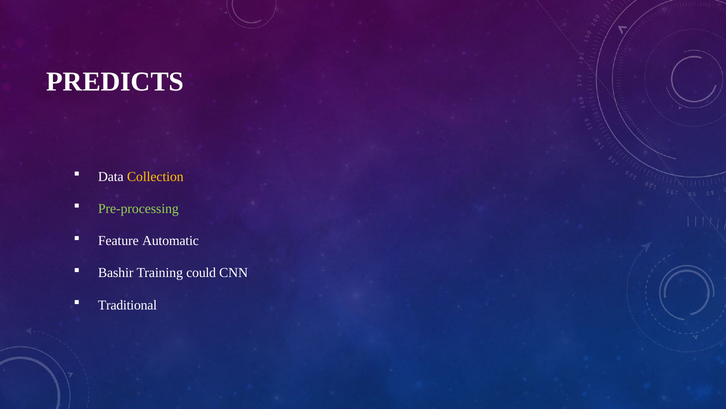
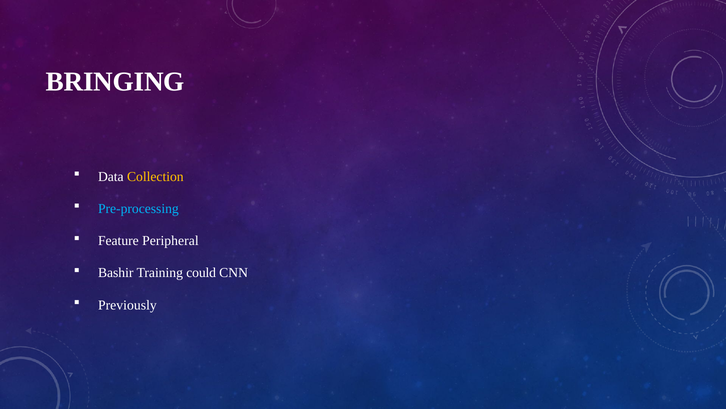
PREDICTS: PREDICTS -> BRINGING
Pre-processing colour: light green -> light blue
Automatic: Automatic -> Peripheral
Traditional: Traditional -> Previously
